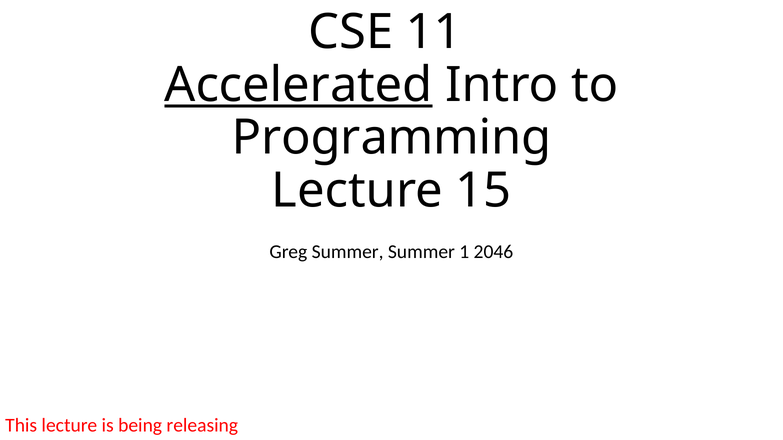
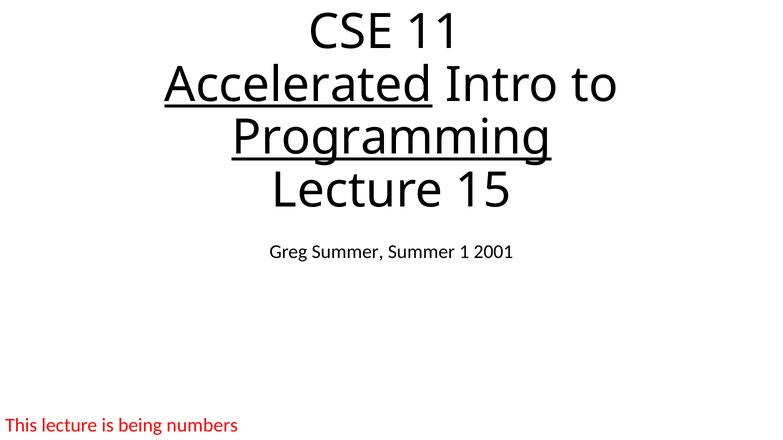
Programming underline: none -> present
2046: 2046 -> 2001
releasing: releasing -> numbers
